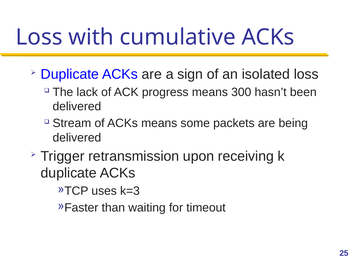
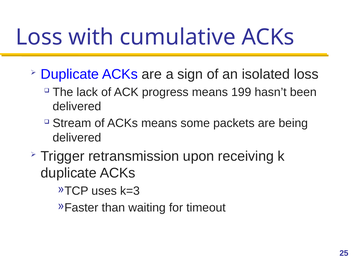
300: 300 -> 199
